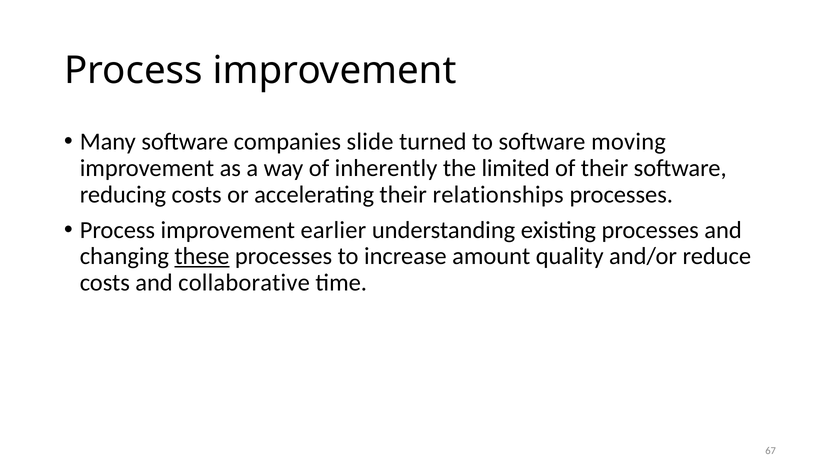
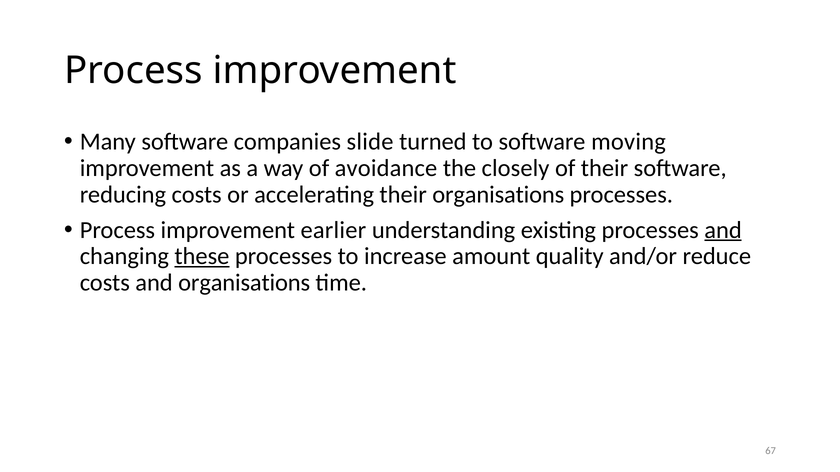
inherently: inherently -> avoidance
limited: limited -> closely
their relationships: relationships -> organisations
and at (723, 230) underline: none -> present
and collaborative: collaborative -> organisations
